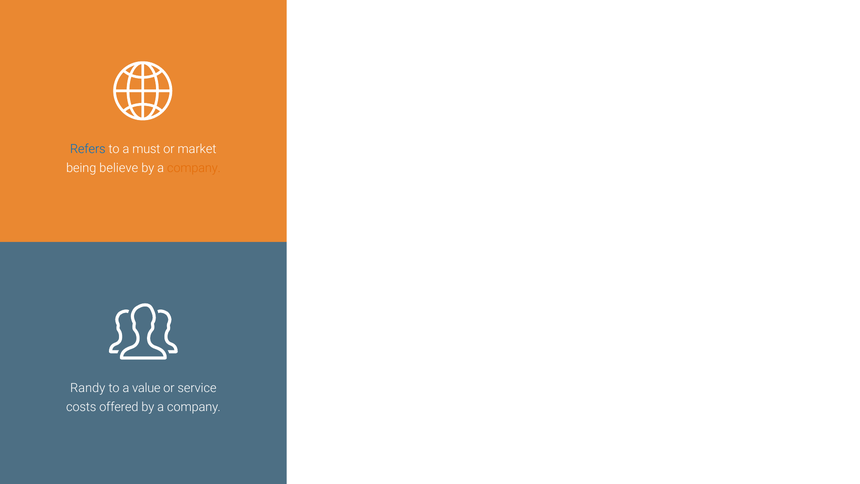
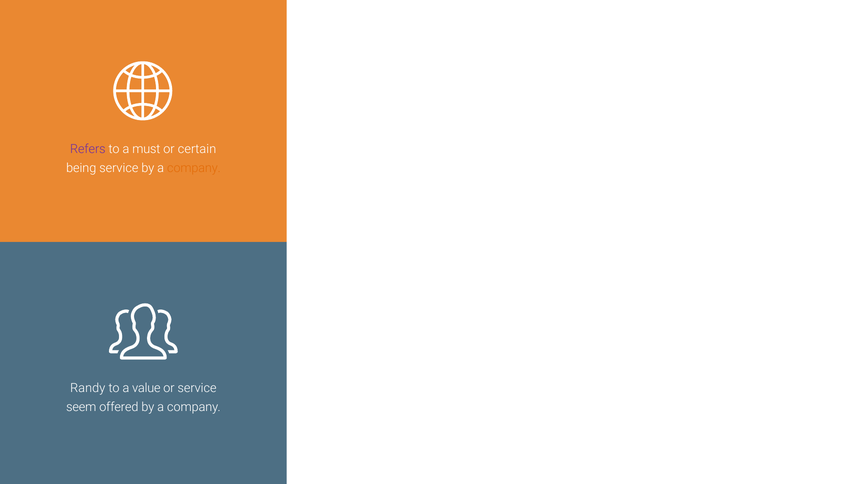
Refers colour: blue -> purple
market: market -> certain
being believe: believe -> service
costs: costs -> seem
